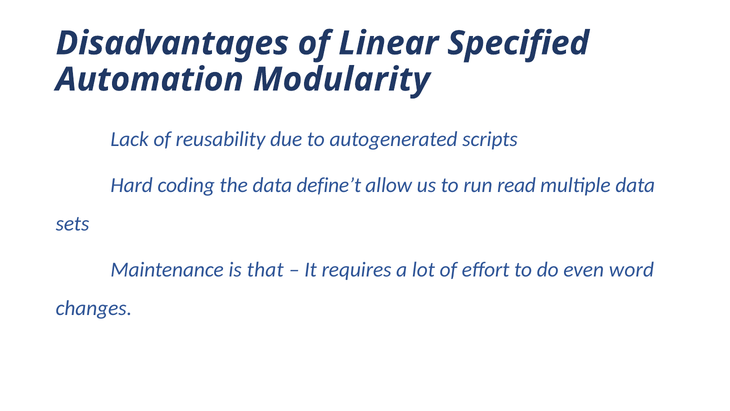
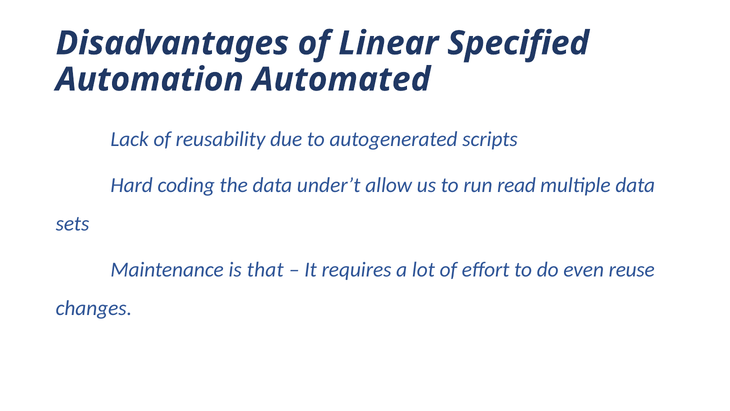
Modularity: Modularity -> Automated
define’t: define’t -> under’t
word: word -> reuse
